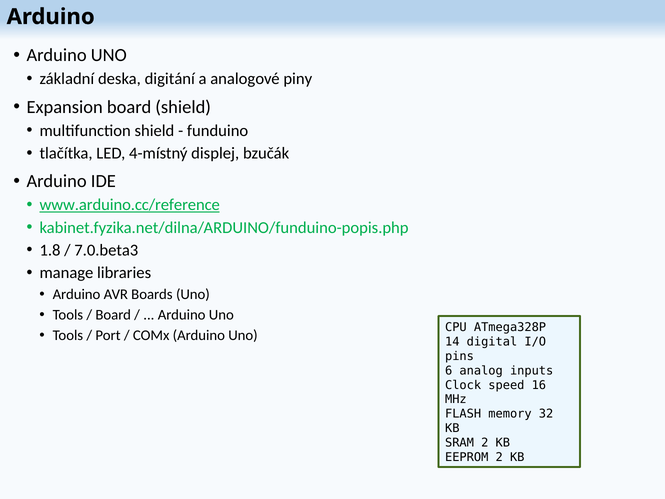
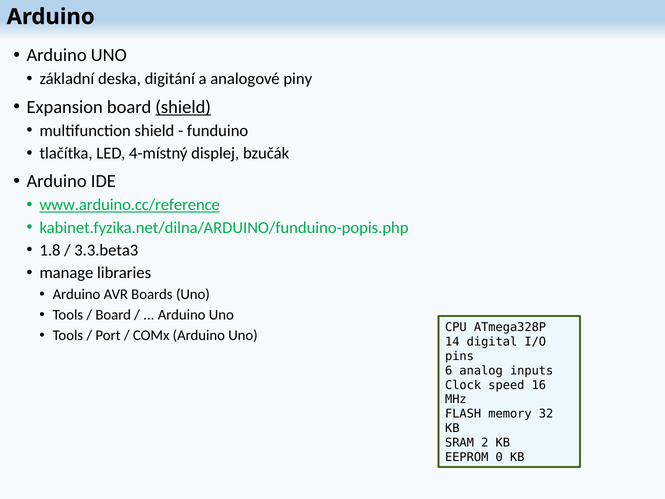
shield at (183, 107) underline: none -> present
7.0.beta3: 7.0.beta3 -> 3.3.beta3
EEPROM 2: 2 -> 0
